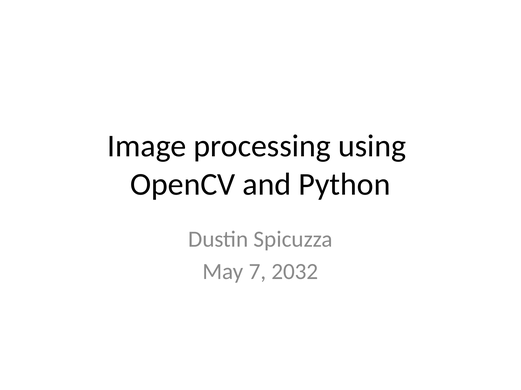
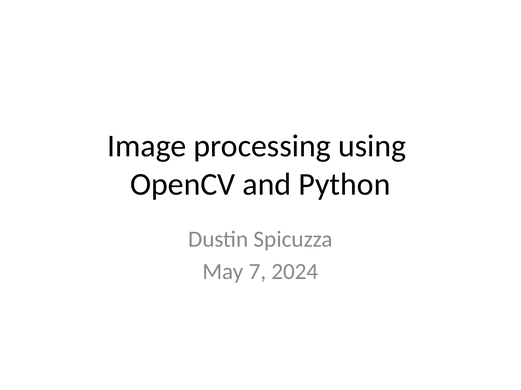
2032: 2032 -> 2024
